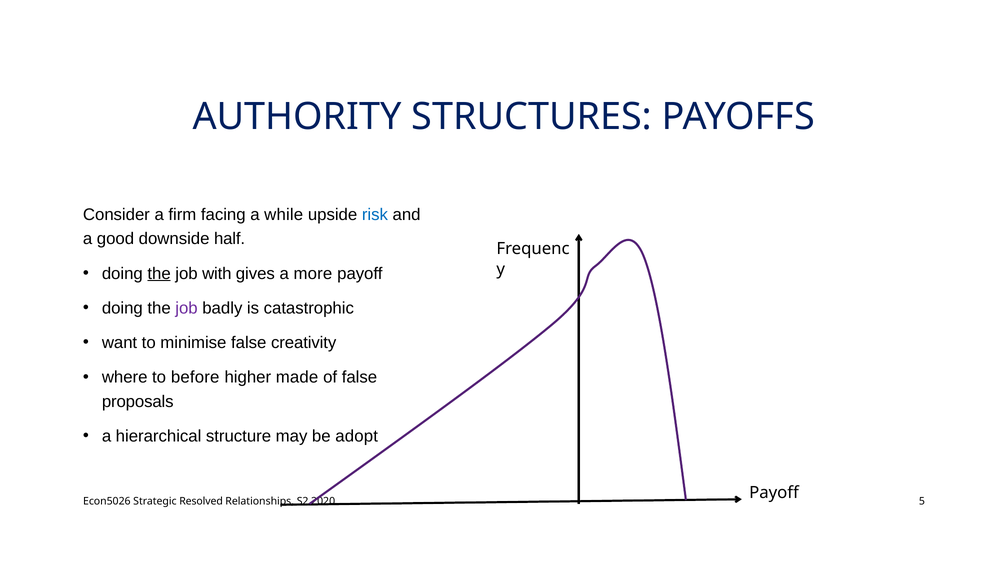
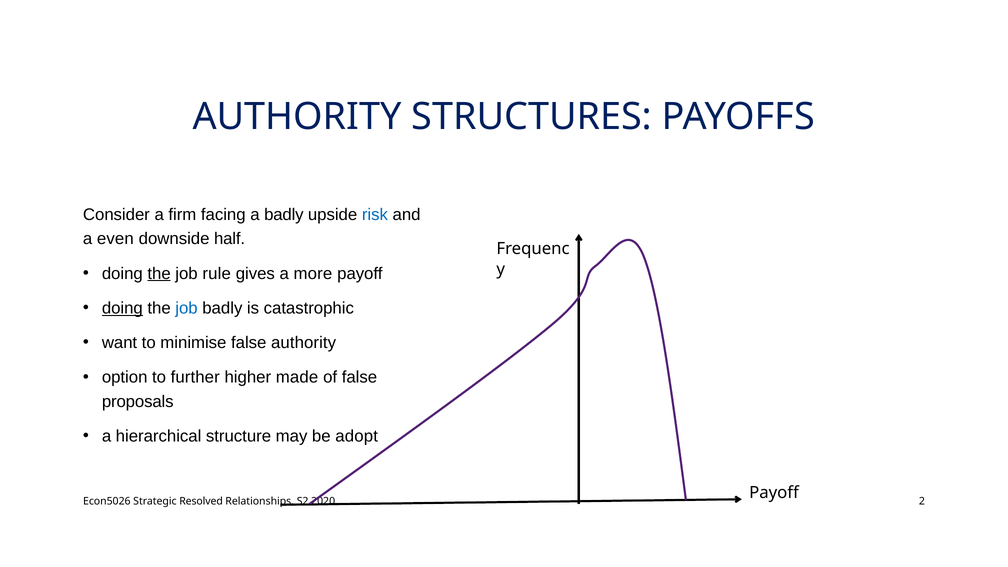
a while: while -> badly
good: good -> even
with: with -> rule
doing at (122, 308) underline: none -> present
job at (187, 308) colour: purple -> blue
false creativity: creativity -> authority
where: where -> option
before: before -> further
5: 5 -> 2
